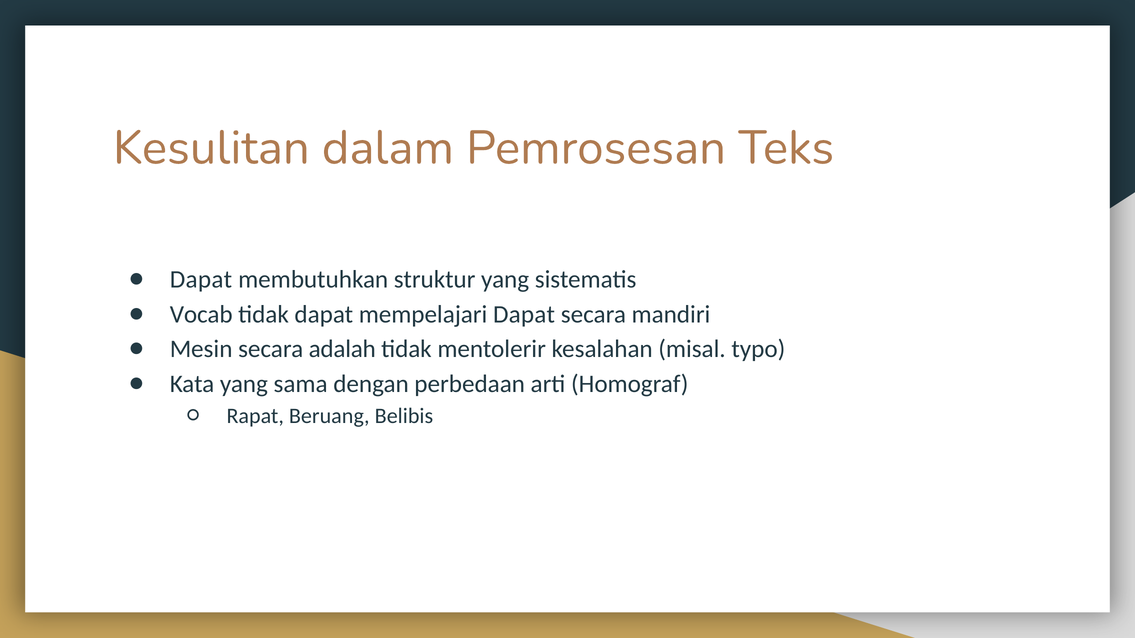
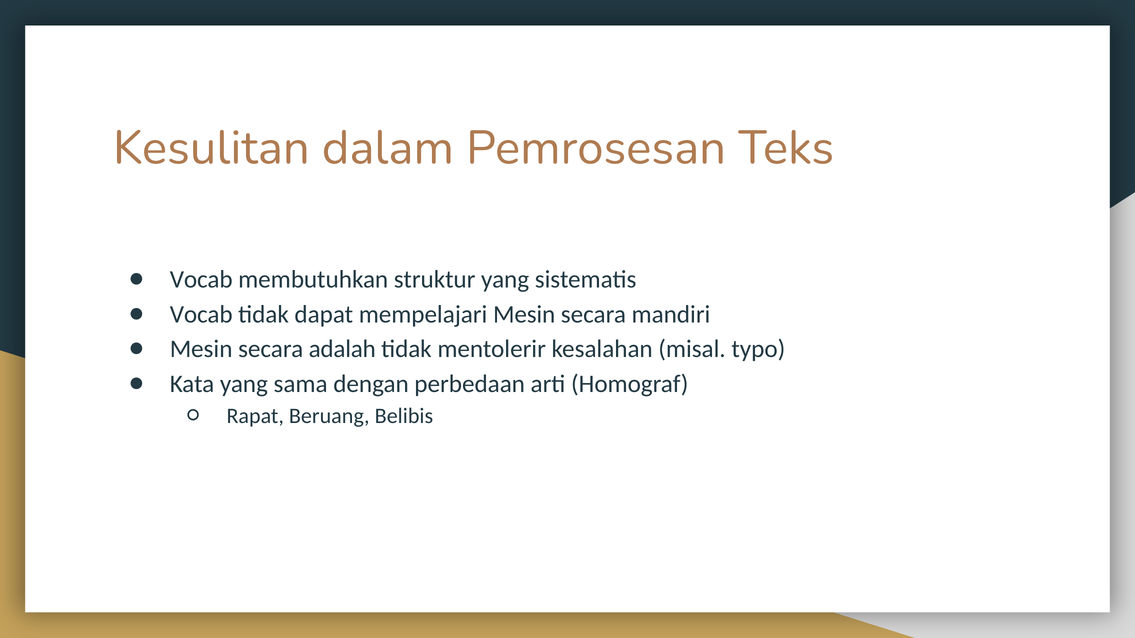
Dapat at (201, 280): Dapat -> Vocab
mempelajari Dapat: Dapat -> Mesin
